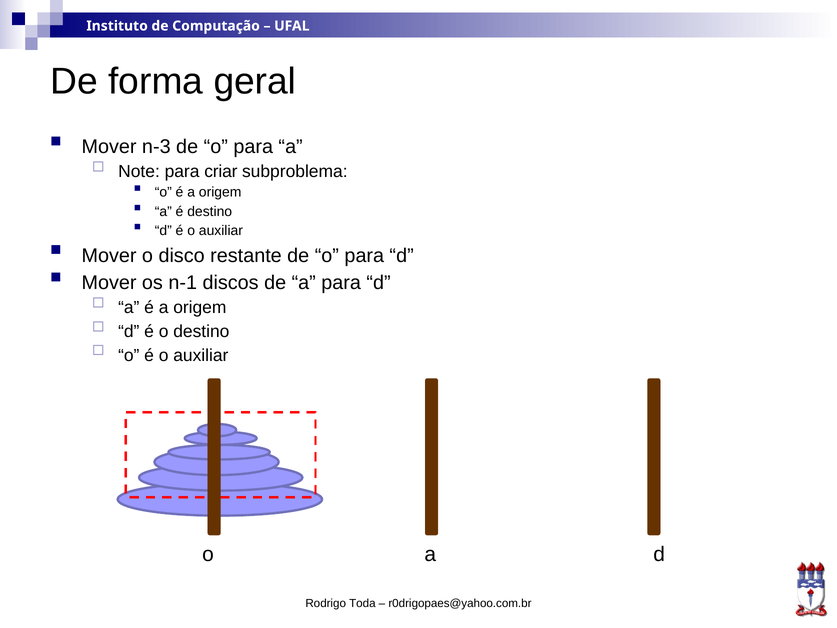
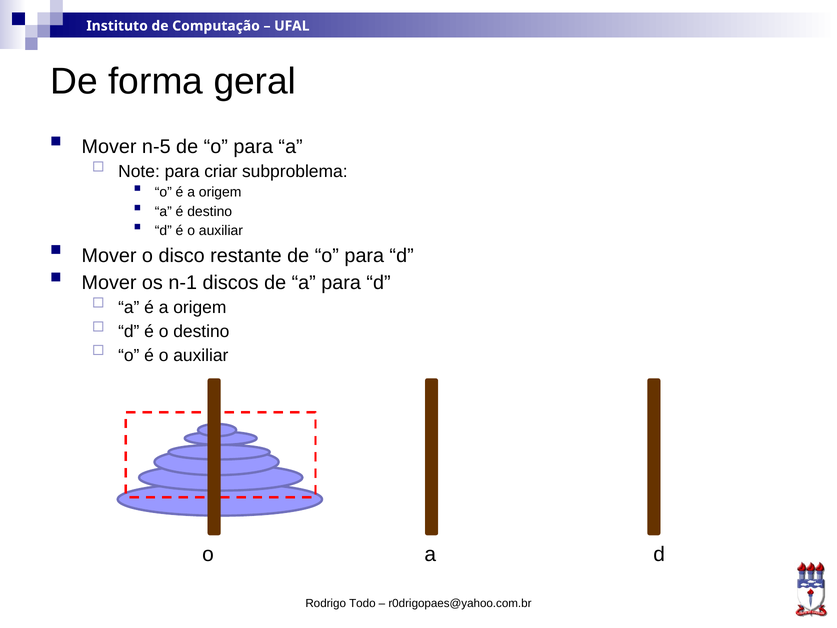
n-3: n-3 -> n-5
Toda: Toda -> Todo
